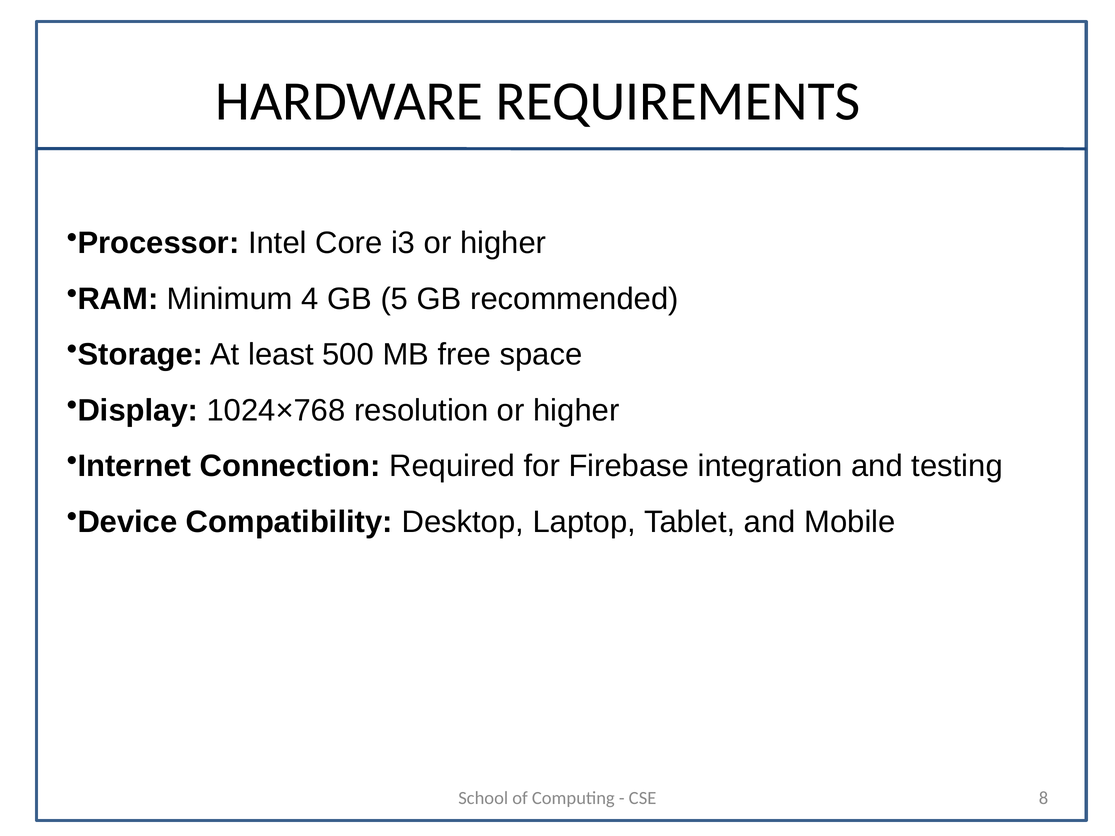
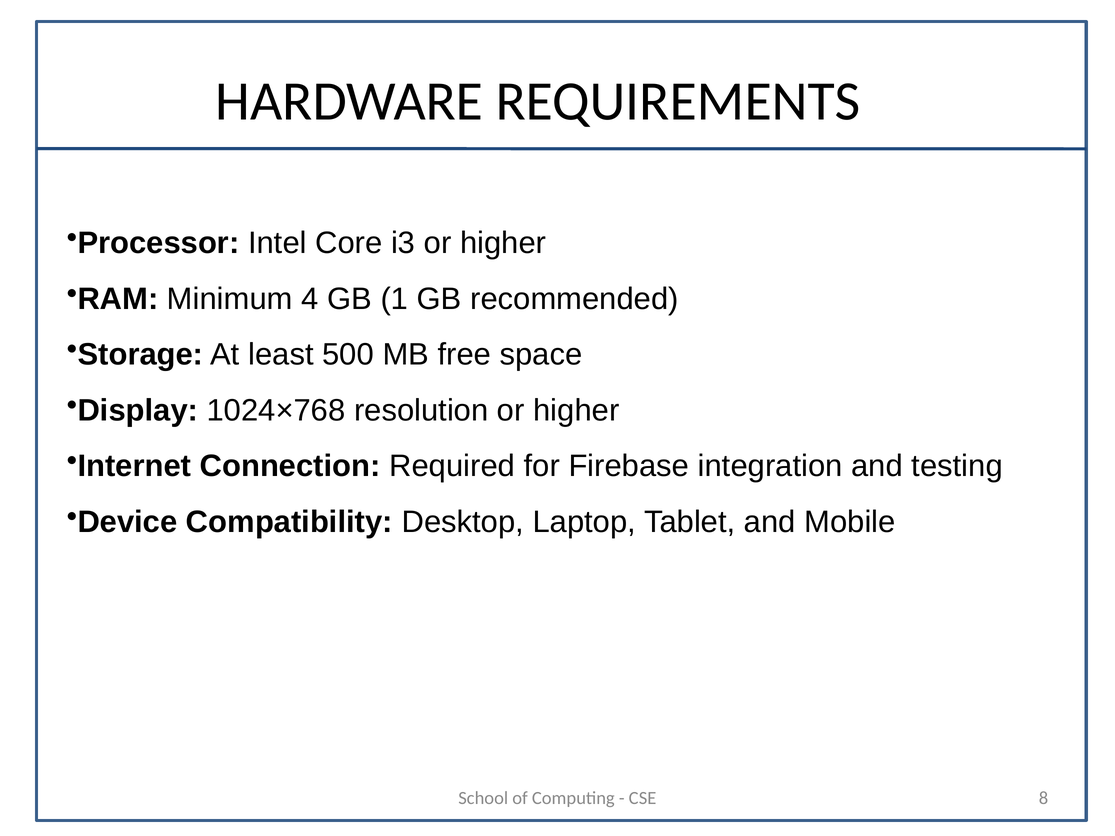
5: 5 -> 1
